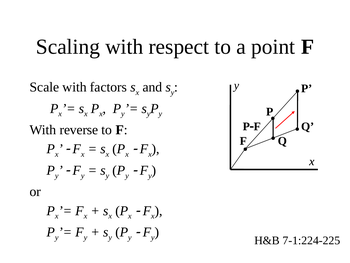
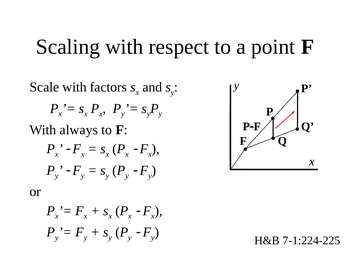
reverse: reverse -> always
